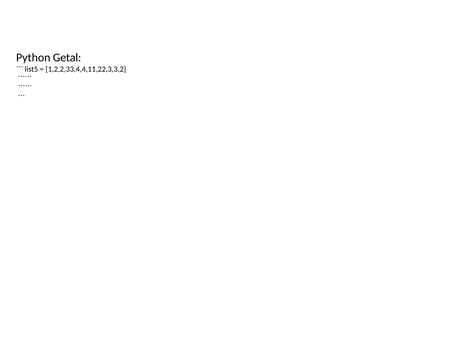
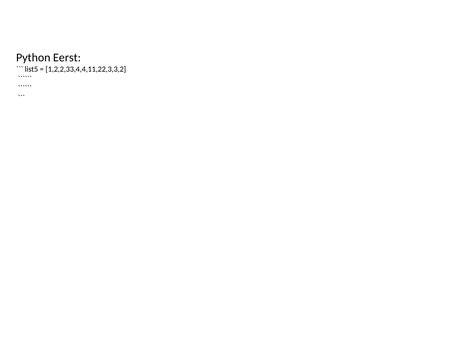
Getal: Getal -> Eerst
